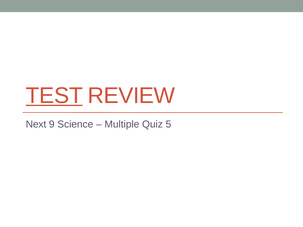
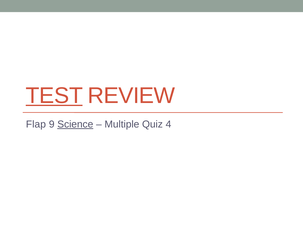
Next: Next -> Flap
Science underline: none -> present
5: 5 -> 4
